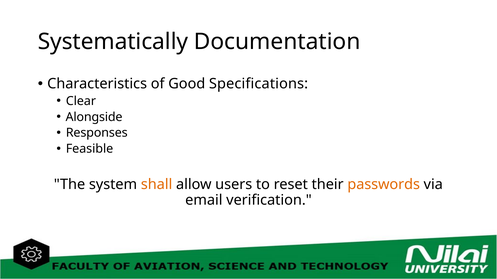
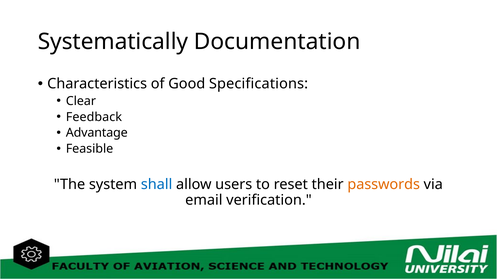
Alongside: Alongside -> Feedback
Responses: Responses -> Advantage
shall colour: orange -> blue
